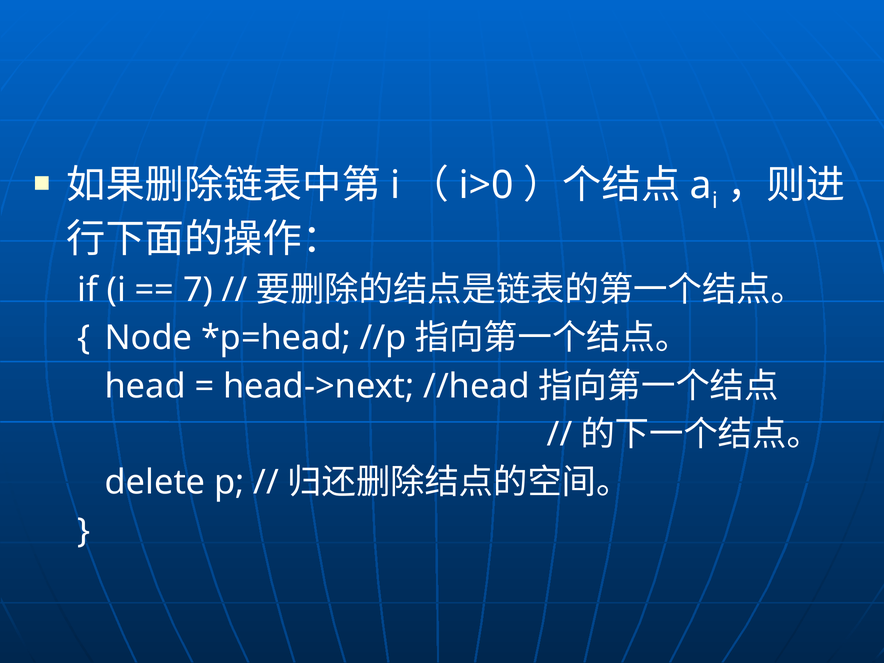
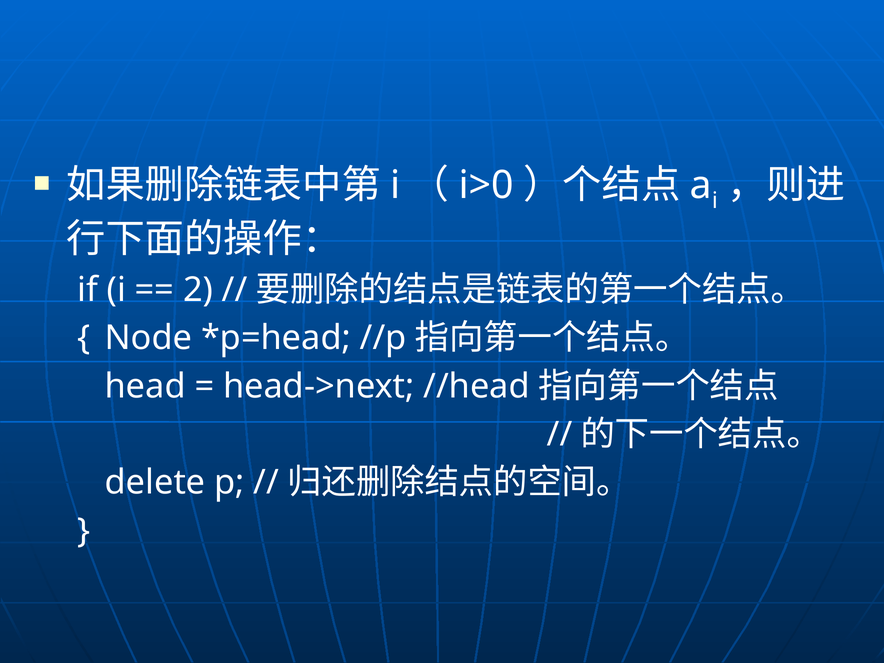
7: 7 -> 2
